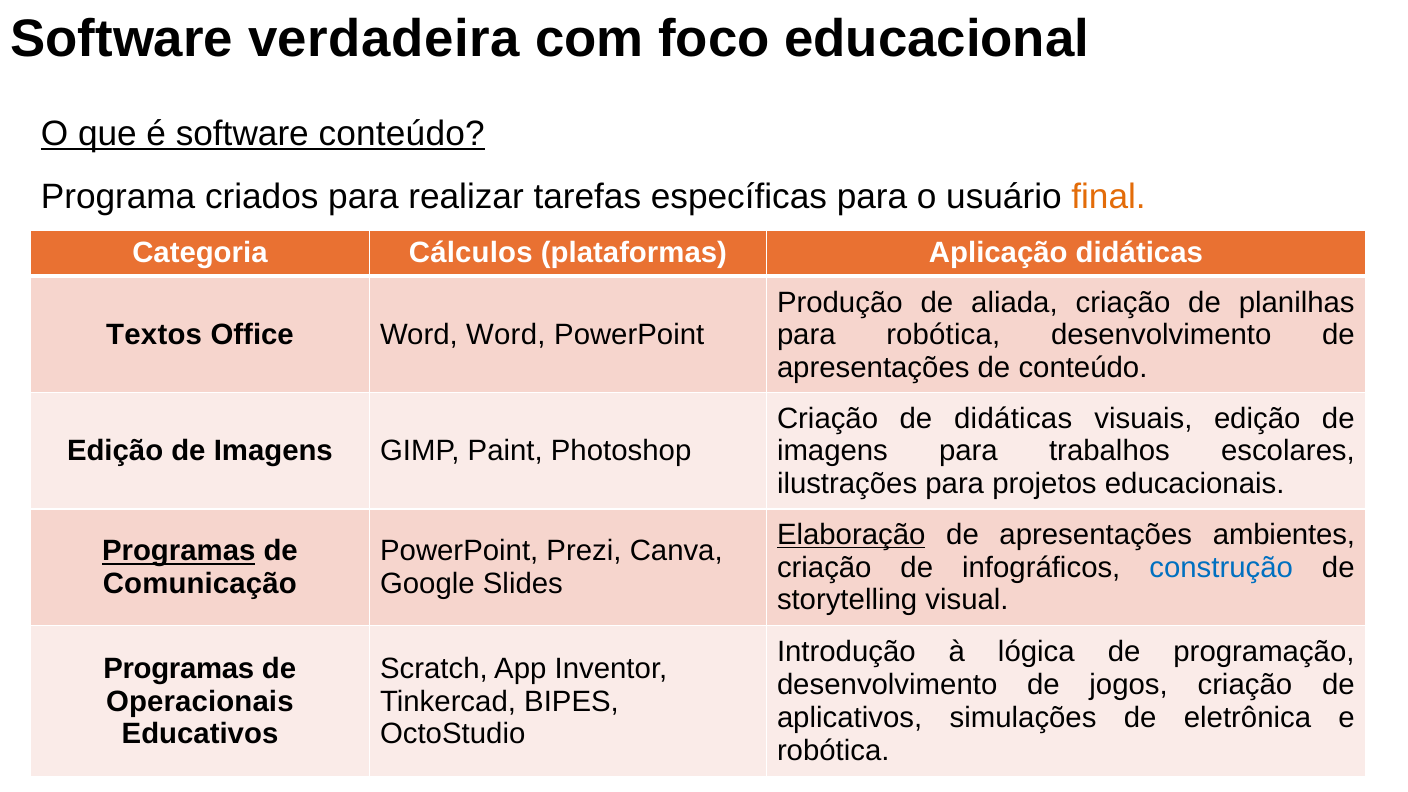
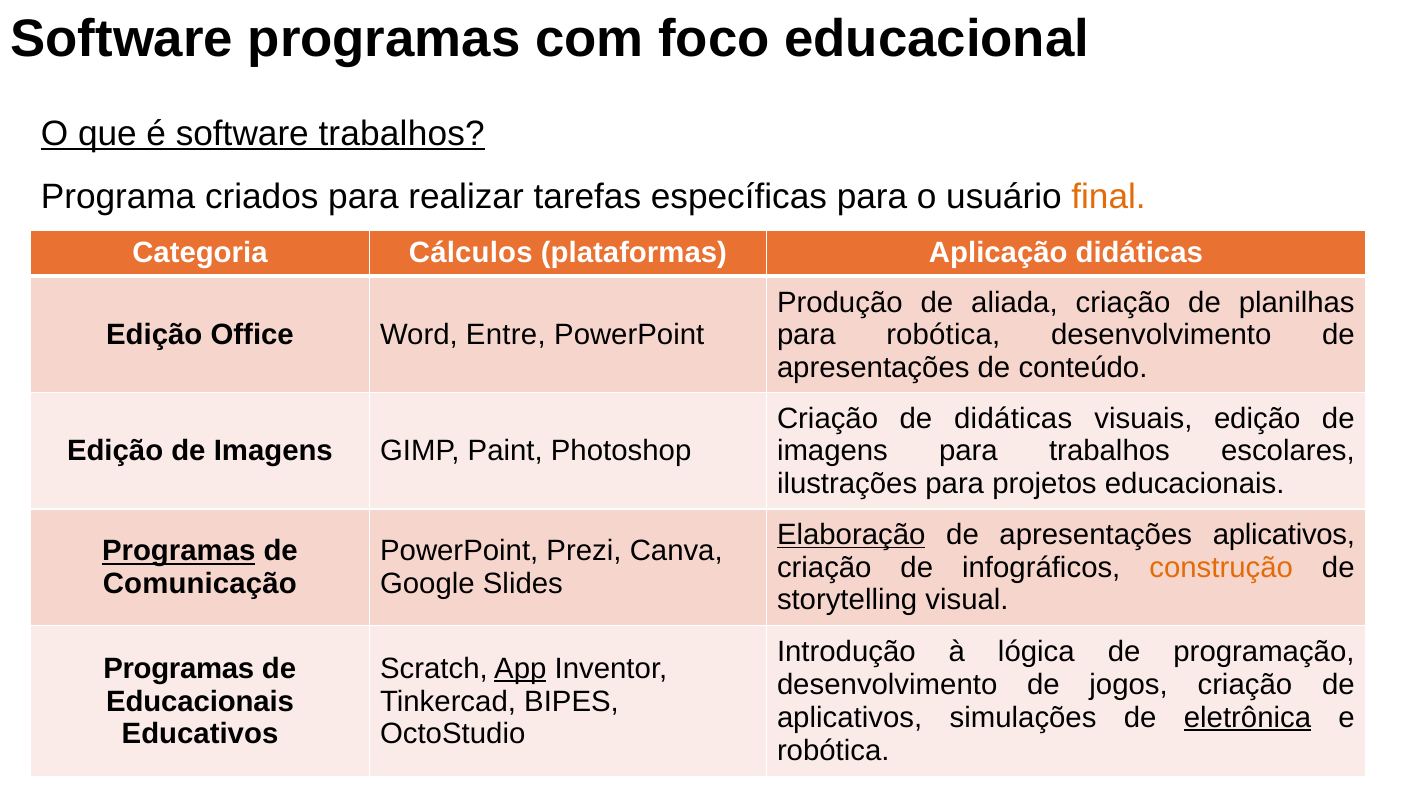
Software verdadeira: verdadeira -> programas
software conteúdo: conteúdo -> trabalhos
Textos at (154, 335): Textos -> Edição
Word Word: Word -> Entre
apresentações ambientes: ambientes -> aplicativos
construção colour: blue -> orange
App underline: none -> present
Operacionais at (200, 701): Operacionais -> Educacionais
eletrônica underline: none -> present
